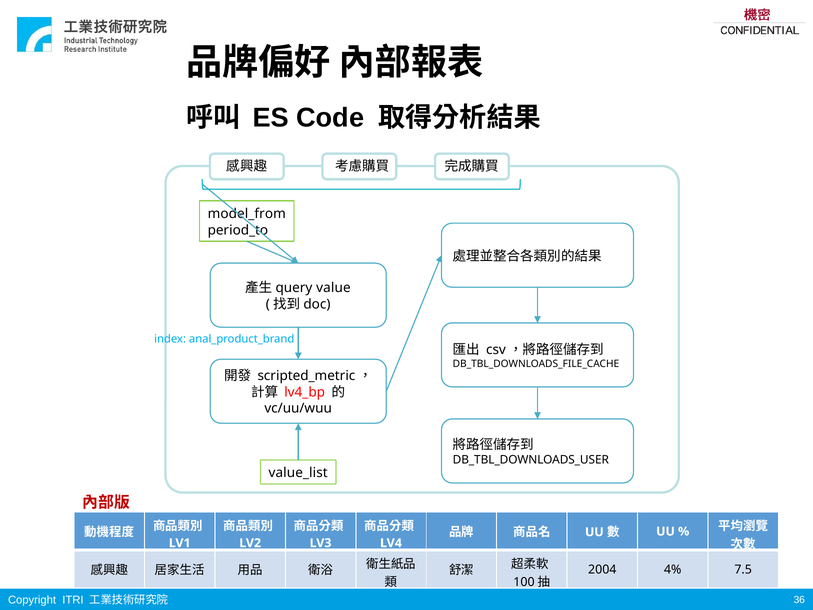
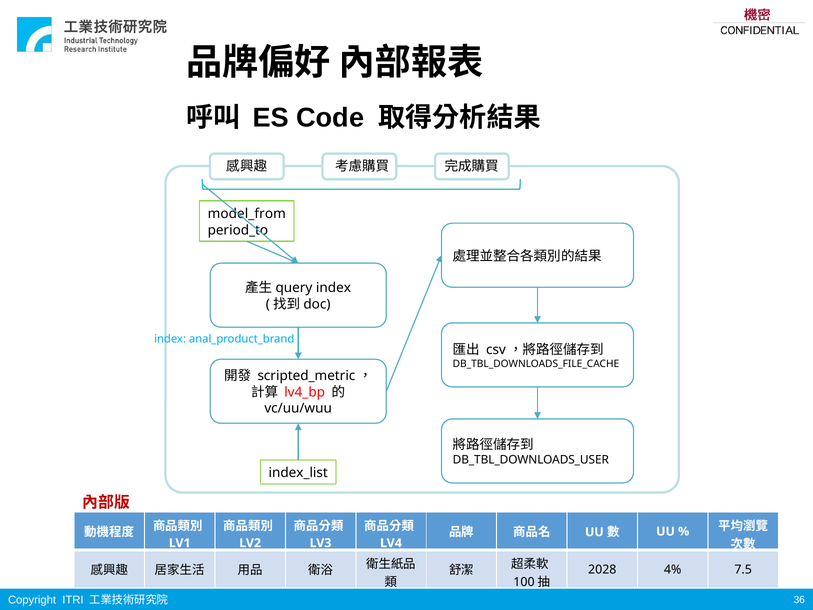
value at (333, 288): value -> index
value_list: value_list -> index_list
2004: 2004 -> 2028
